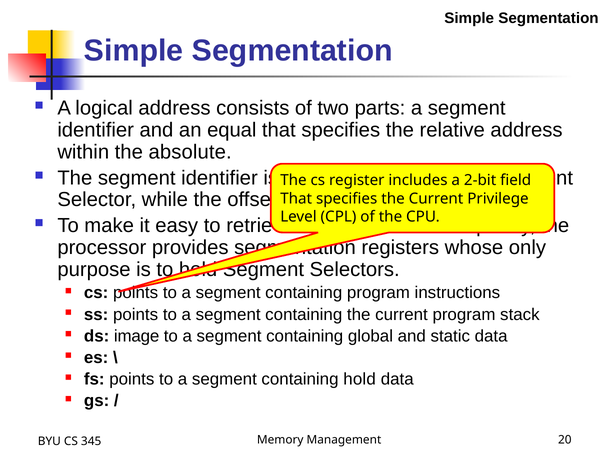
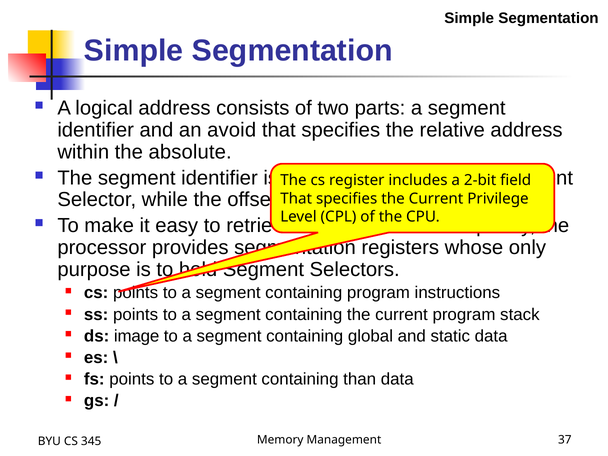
equal: equal -> avoid
containing hold: hold -> than
20: 20 -> 37
